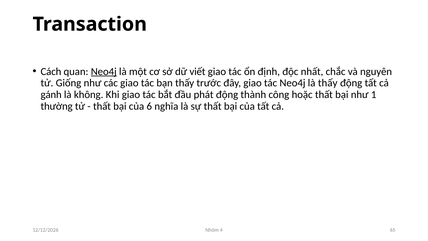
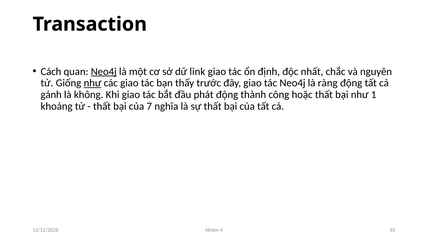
viết: viết -> link
như at (93, 83) underline: none -> present
là thấy: thấy -> ràng
thường: thường -> khoảng
6: 6 -> 7
